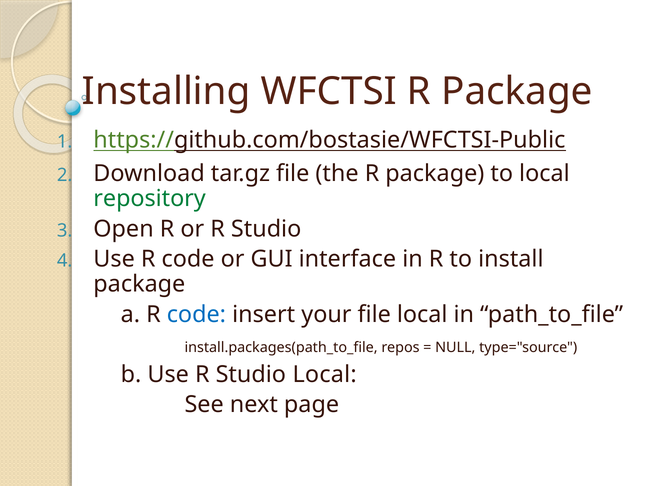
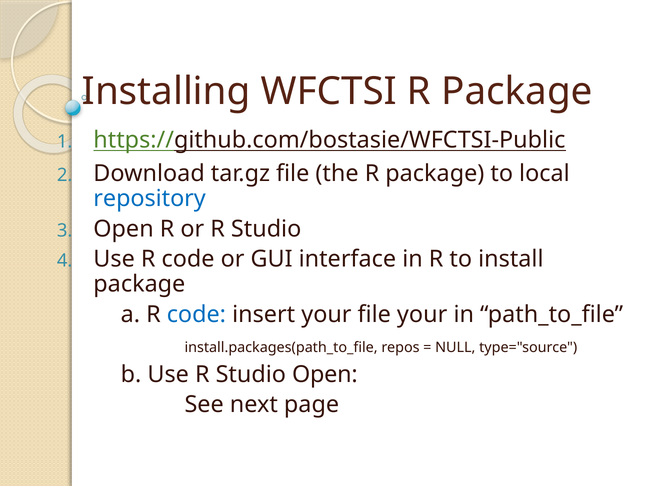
repository colour: green -> blue
file local: local -> your
Studio Local: Local -> Open
